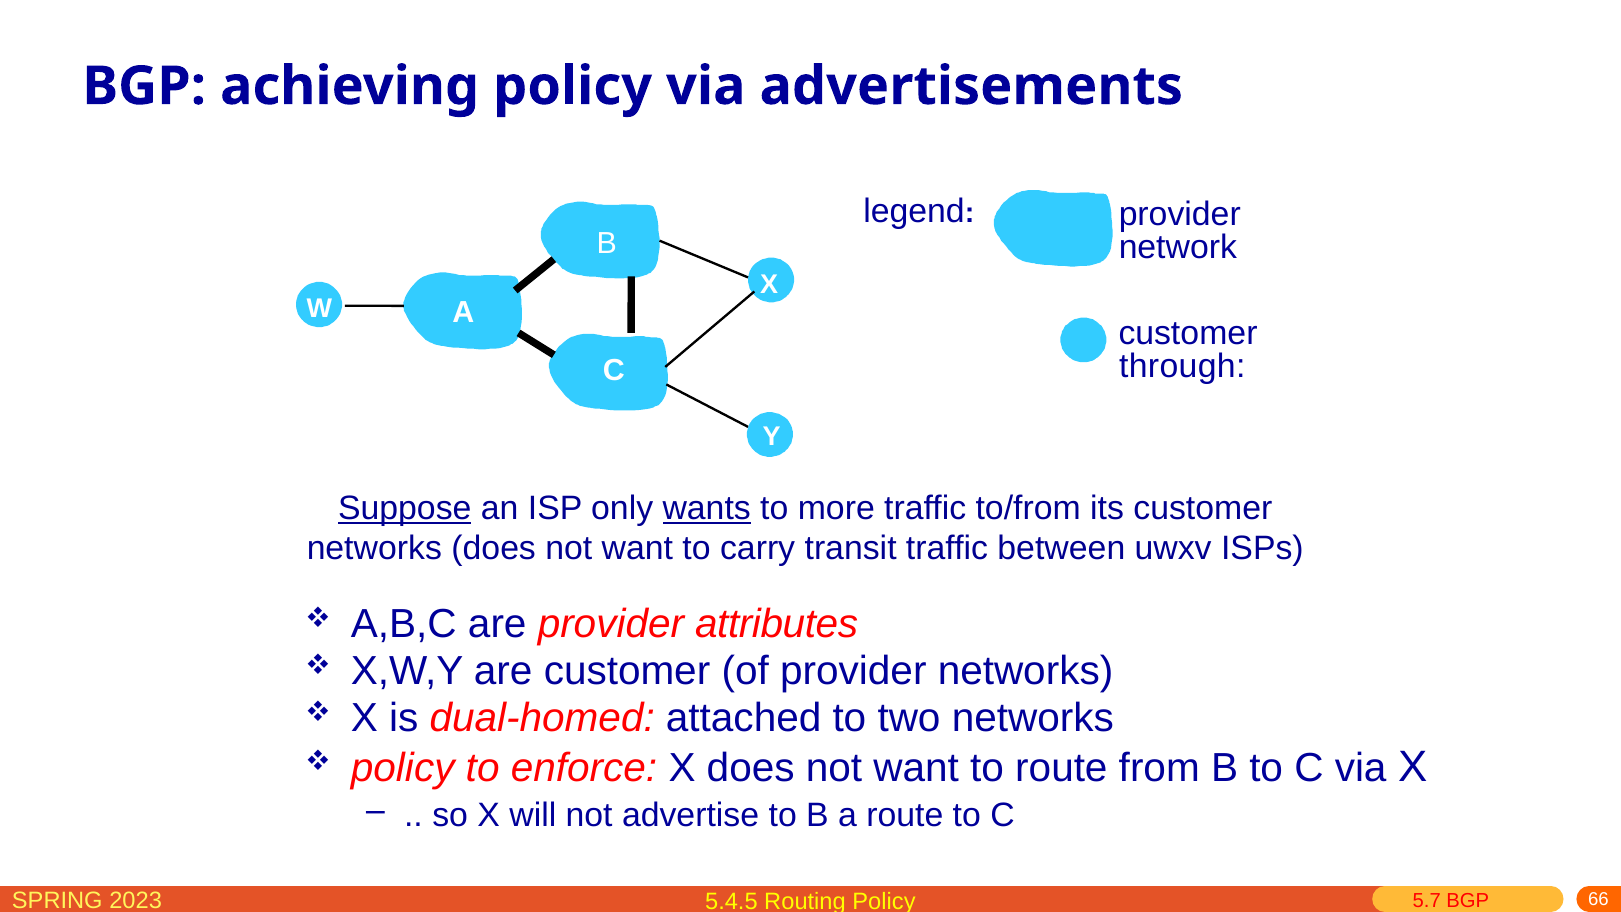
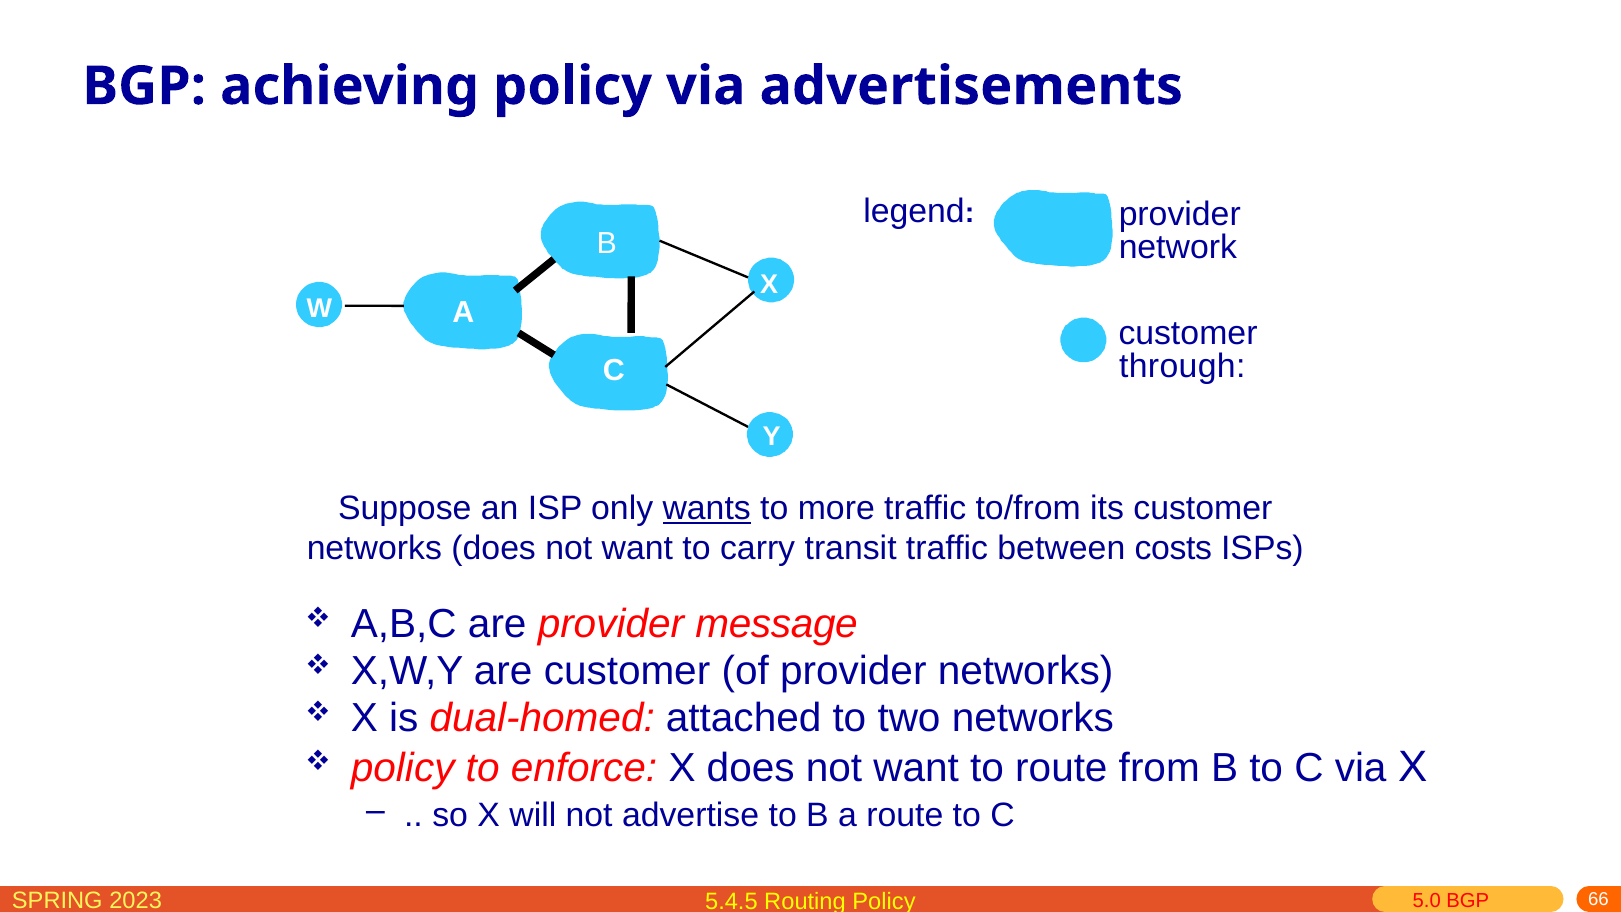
Suppose underline: present -> none
uwxv: uwxv -> costs
attributes: attributes -> message
5.7: 5.7 -> 5.0
